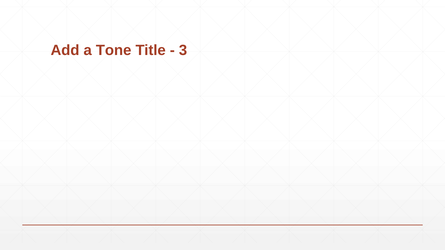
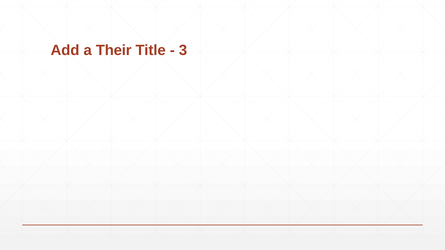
Tone: Tone -> Their
